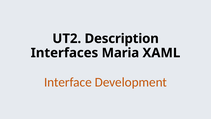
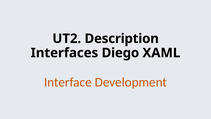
Maria: Maria -> Diego
